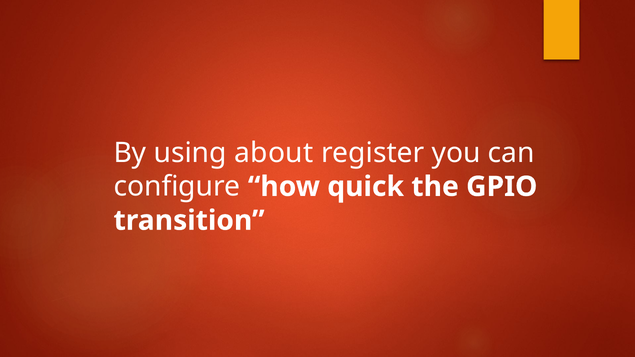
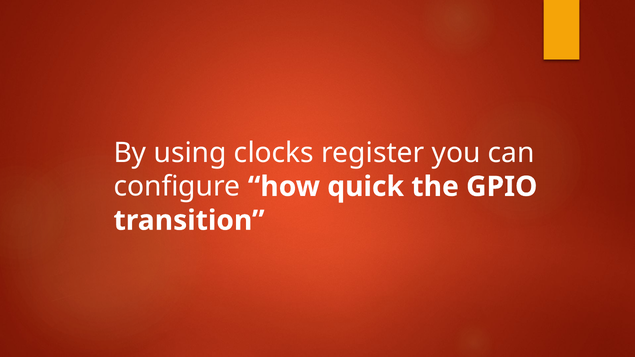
about: about -> clocks
